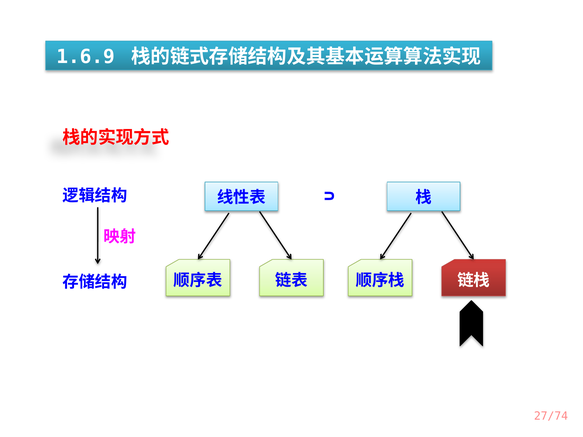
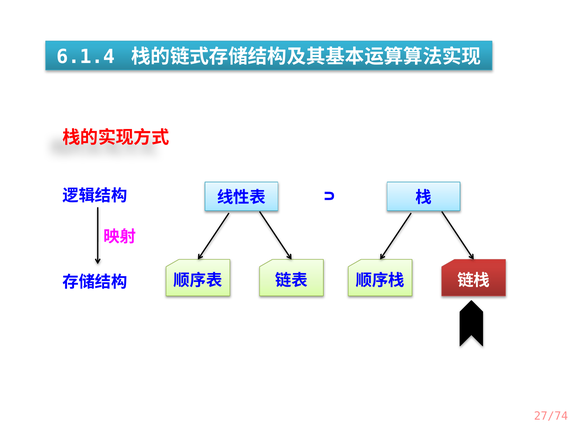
1.6.9: 1.6.9 -> 6.1.4
